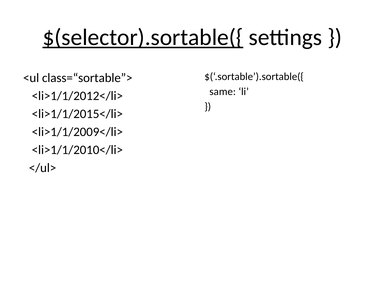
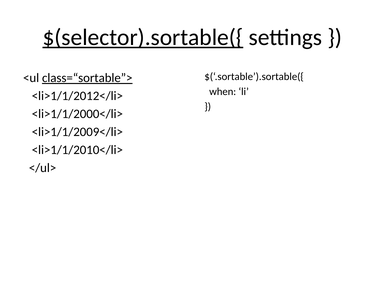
class=“sortable”> underline: none -> present
same: same -> when
<li>1/1/2015</li>: <li>1/1/2015</li> -> <li>1/1/2000</li>
